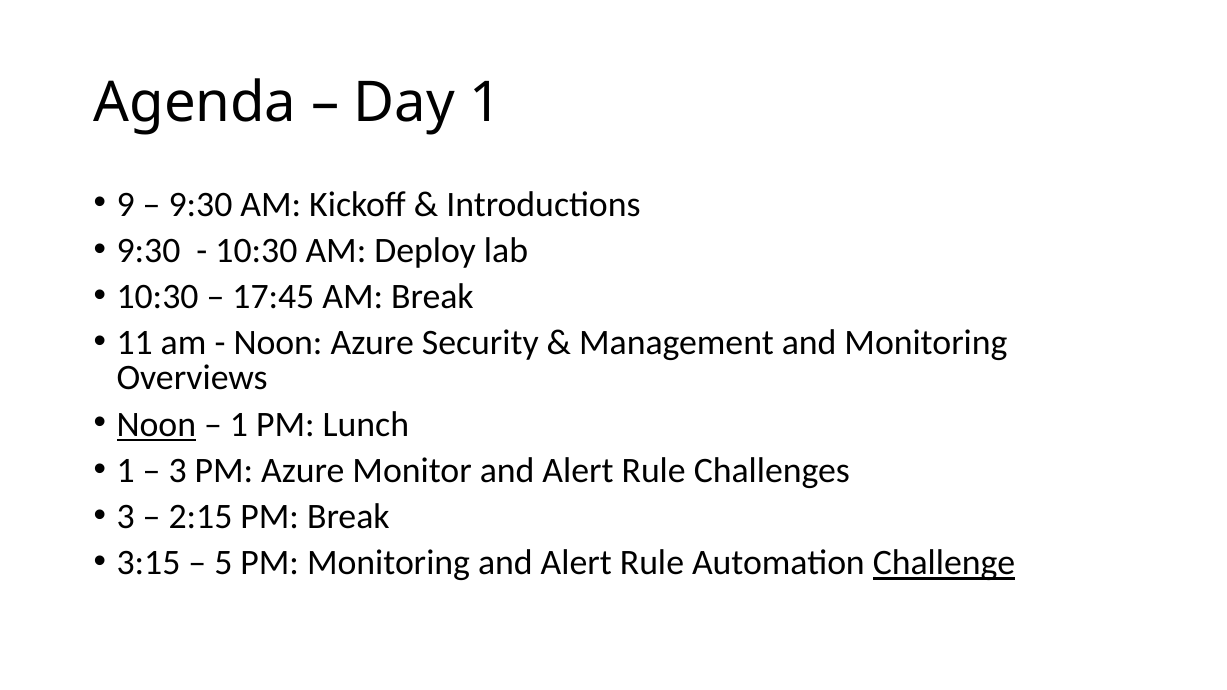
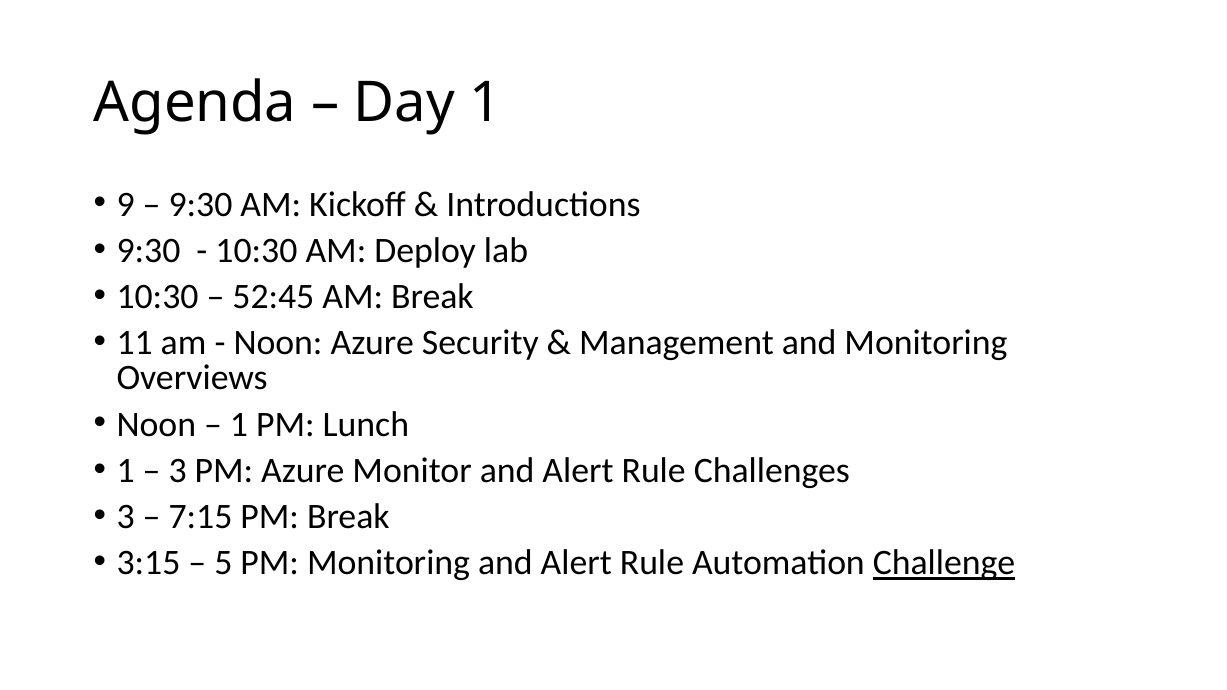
17:45: 17:45 -> 52:45
Noon at (156, 424) underline: present -> none
2:15: 2:15 -> 7:15
